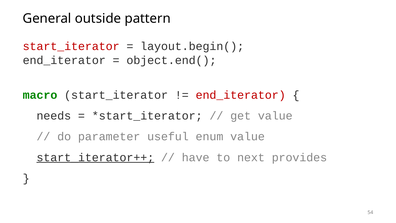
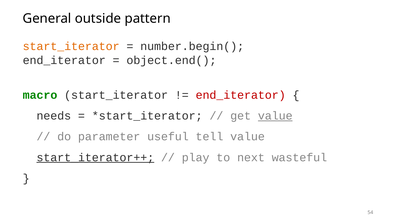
start_iterator at (71, 46) colour: red -> orange
layout.begin(: layout.begin( -> number.begin(
value at (275, 116) underline: none -> present
enum: enum -> tell
have: have -> play
provides: provides -> wasteful
